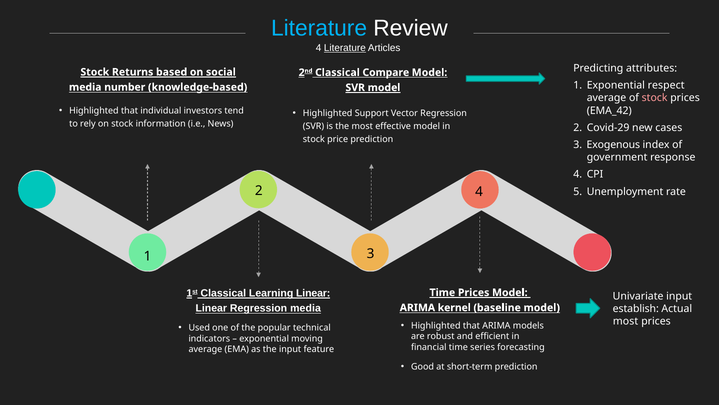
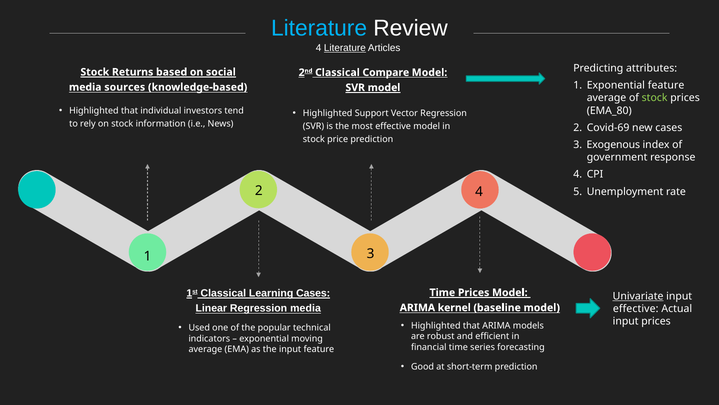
Exponential respect: respect -> feature
number: number -> sources
stock at (655, 98) colour: pink -> light green
EMA_42: EMA_42 -> EMA_80
Covid-29: Covid-29 -> Covid-69
Learning Linear: Linear -> Cases
Univariate underline: none -> present
establish at (636, 308): establish -> effective
most at (626, 321): most -> input
